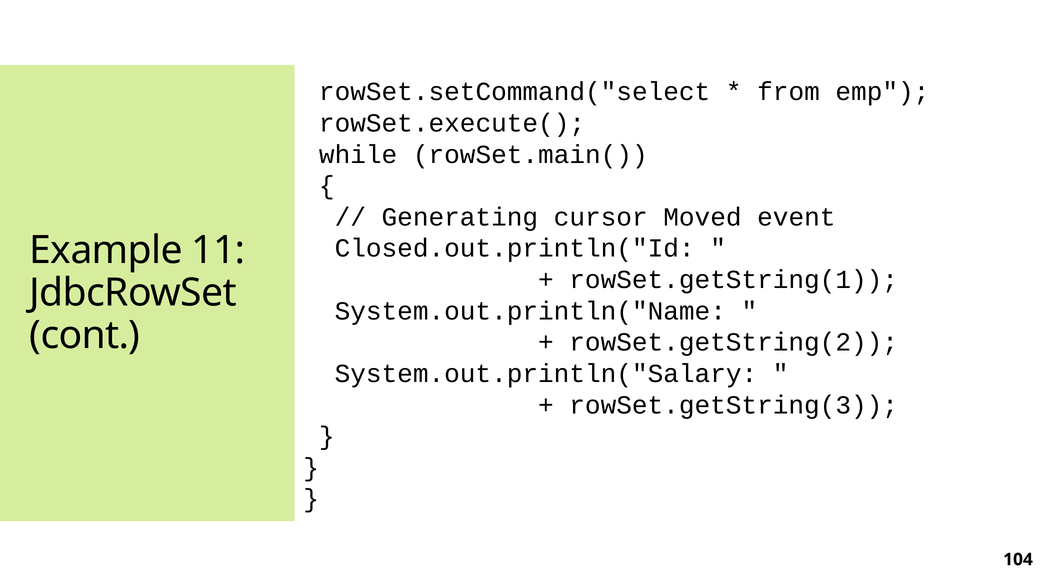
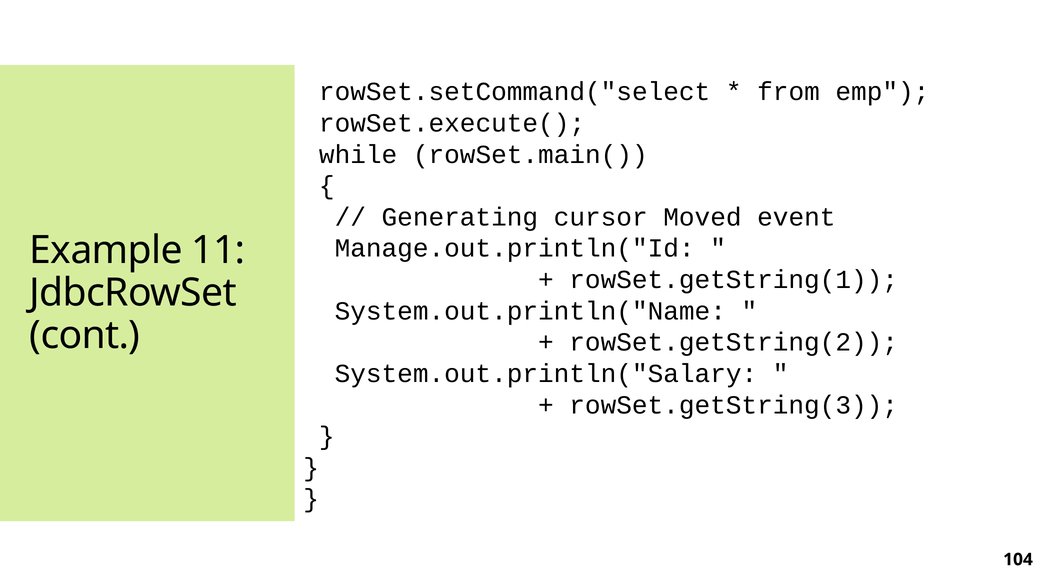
Closed.out.println("Id: Closed.out.println("Id -> Manage.out.println("Id
